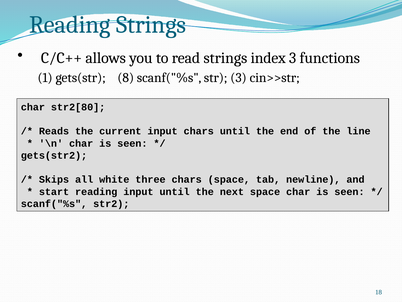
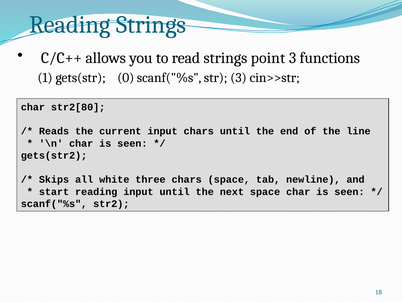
index: index -> point
8: 8 -> 0
